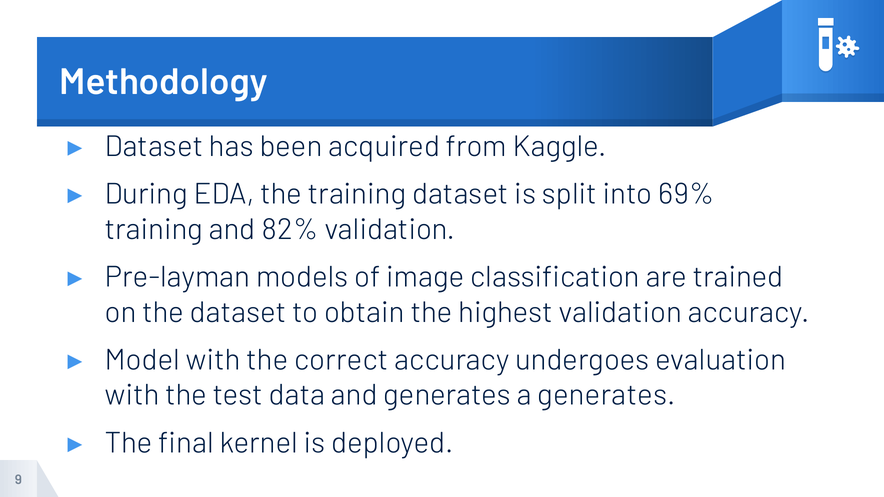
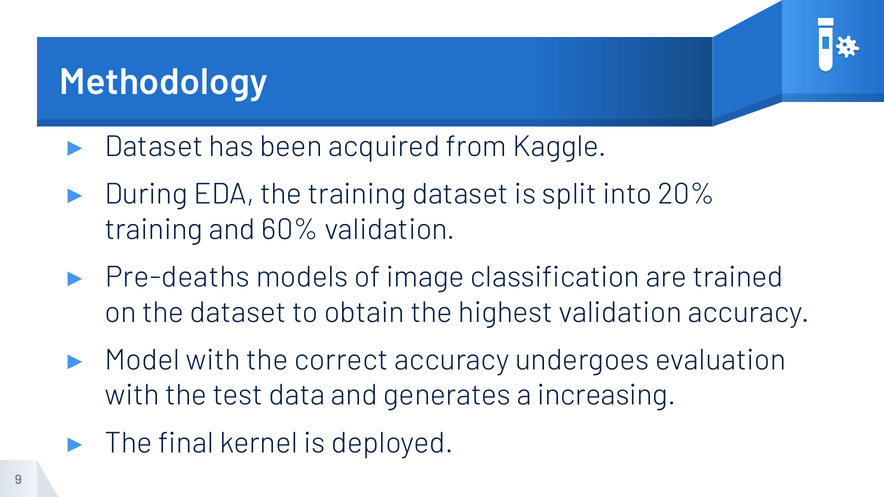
69%: 69% -> 20%
82%: 82% -> 60%
Pre-layman: Pre-layman -> Pre-deaths
a generates: generates -> increasing
